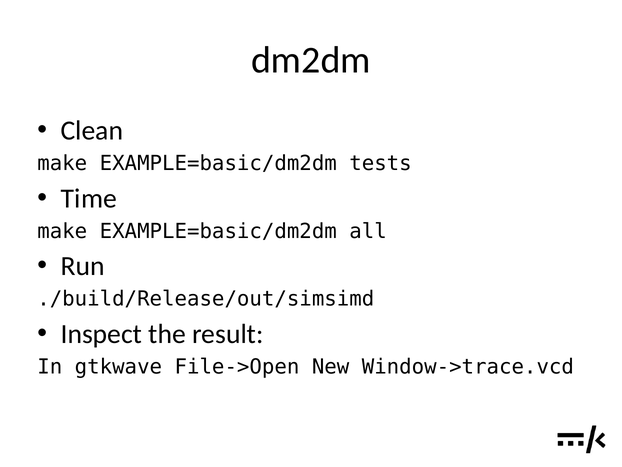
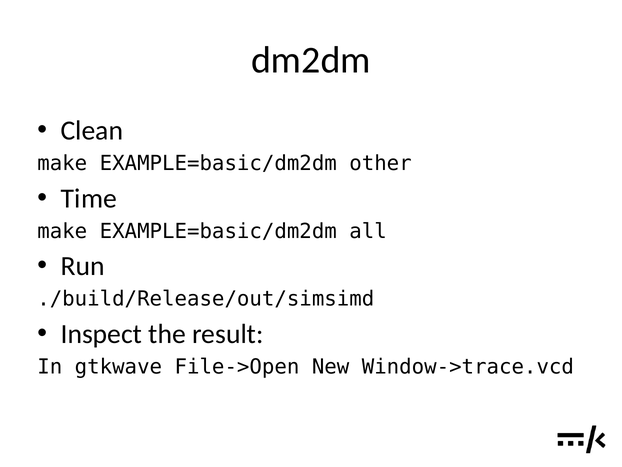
tests: tests -> other
